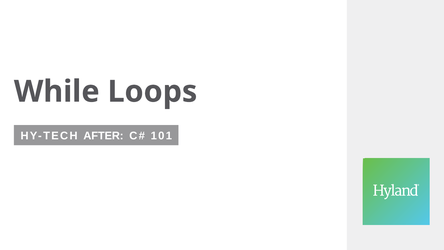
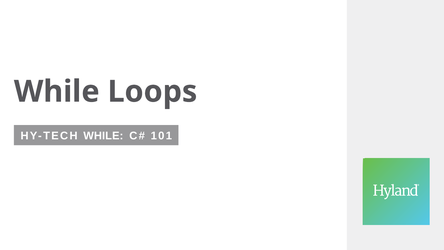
HY-TECH AFTER: AFTER -> WHILE
